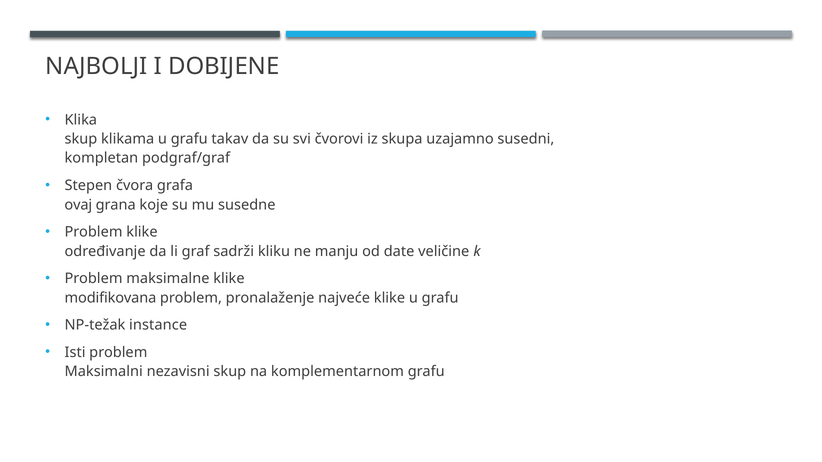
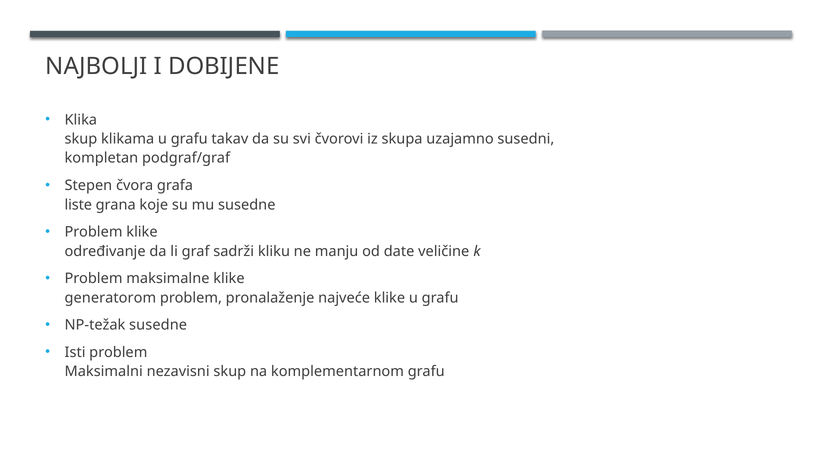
ovaj: ovaj -> liste
modifikovana: modifikovana -> generatorom
NP-težak instance: instance -> susedne
